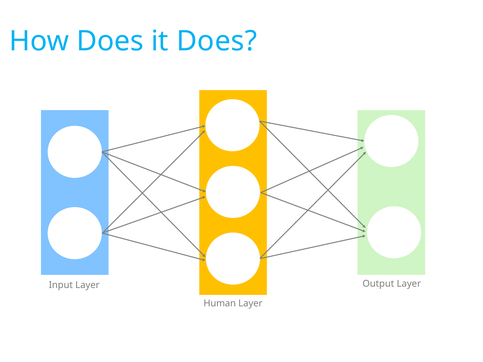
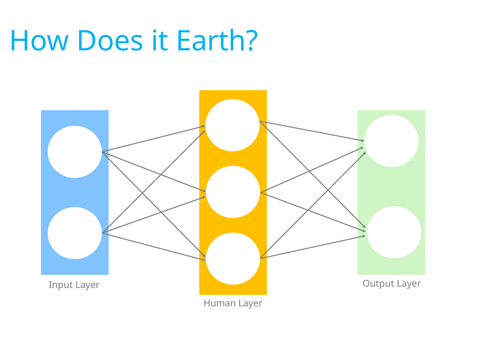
it Does: Does -> Earth
